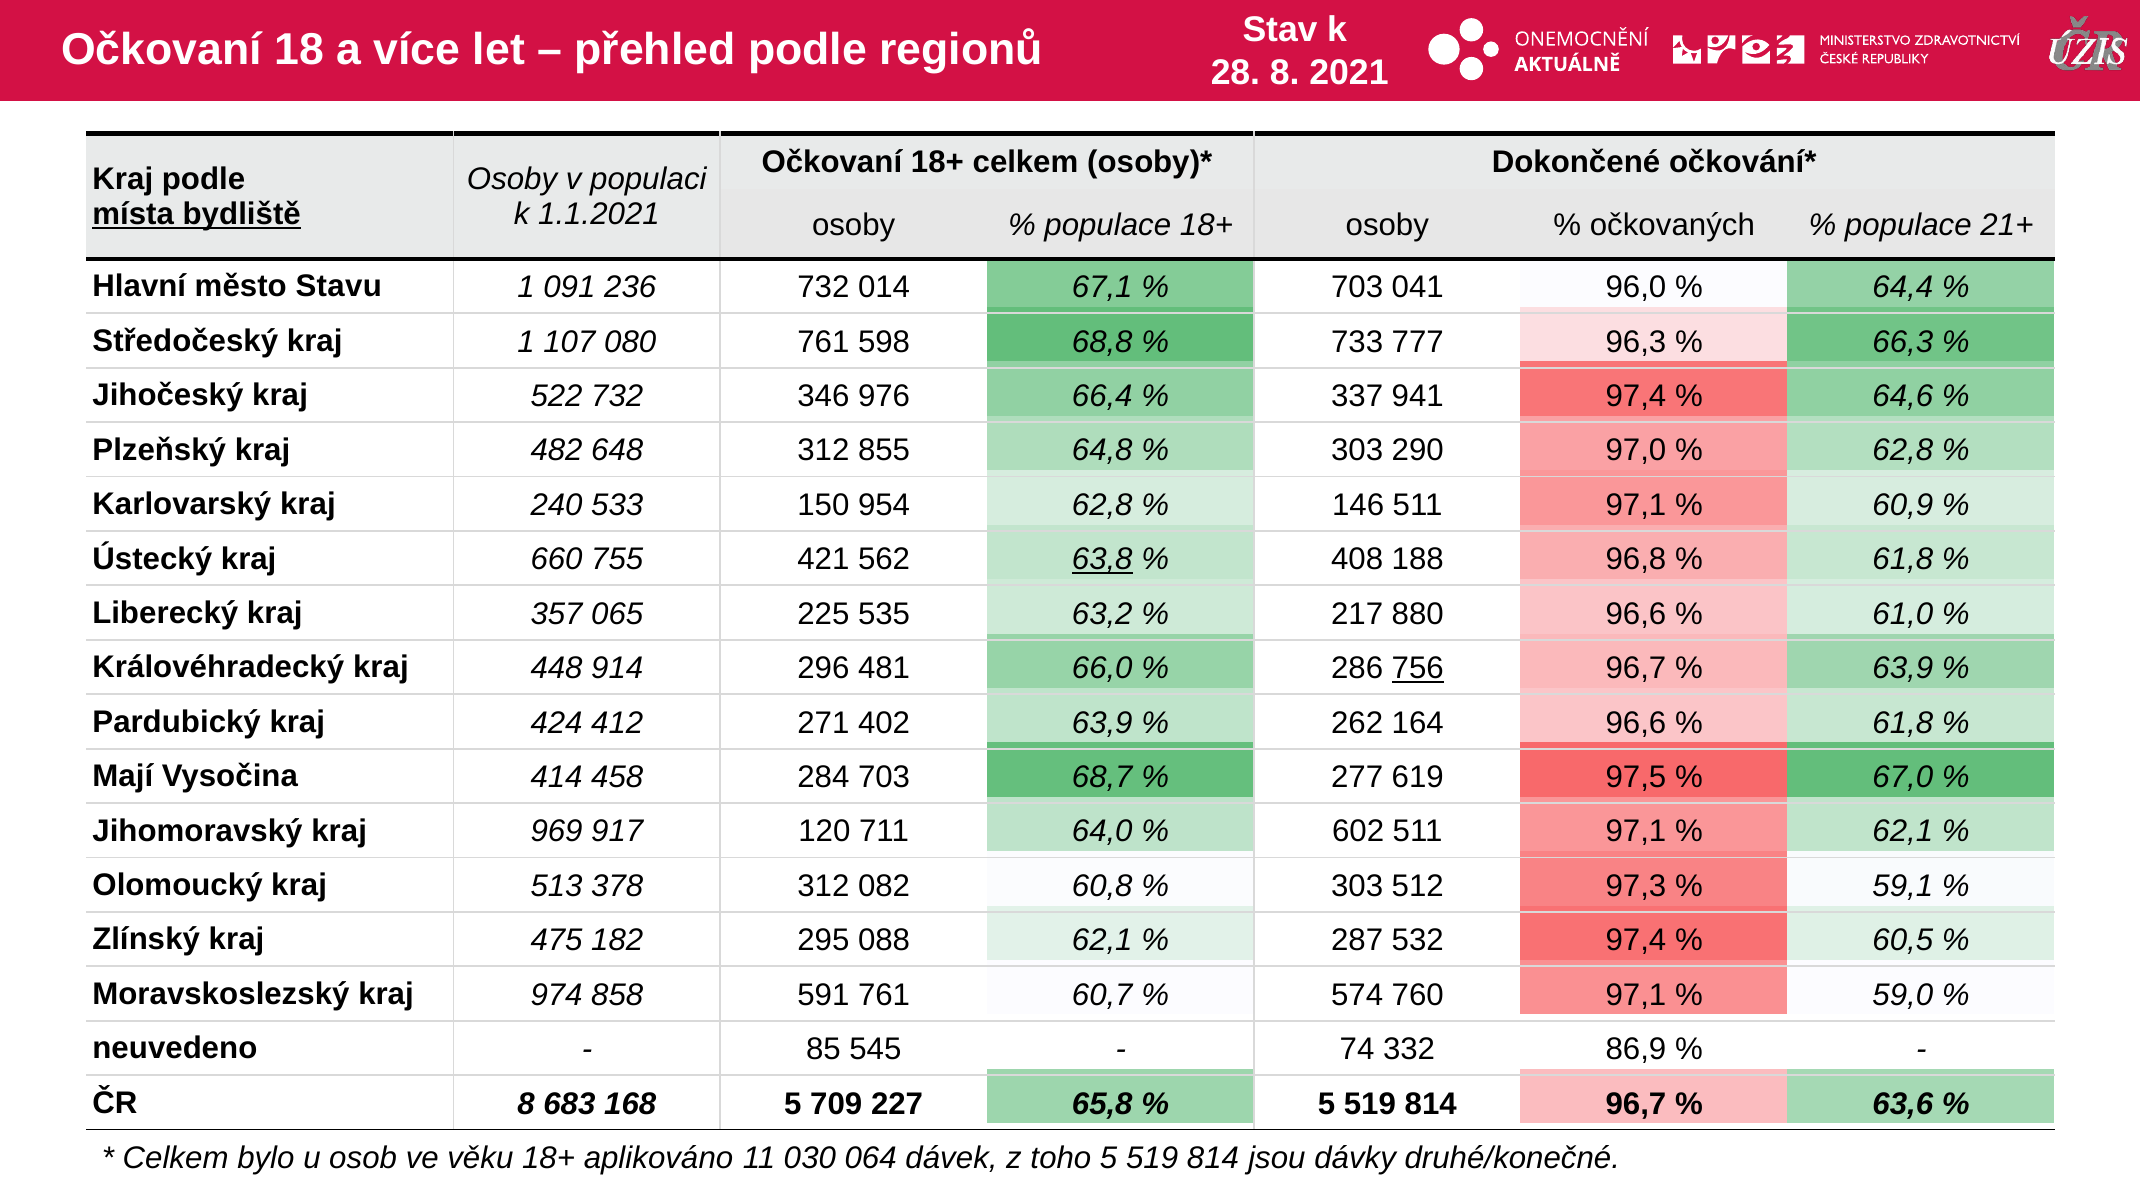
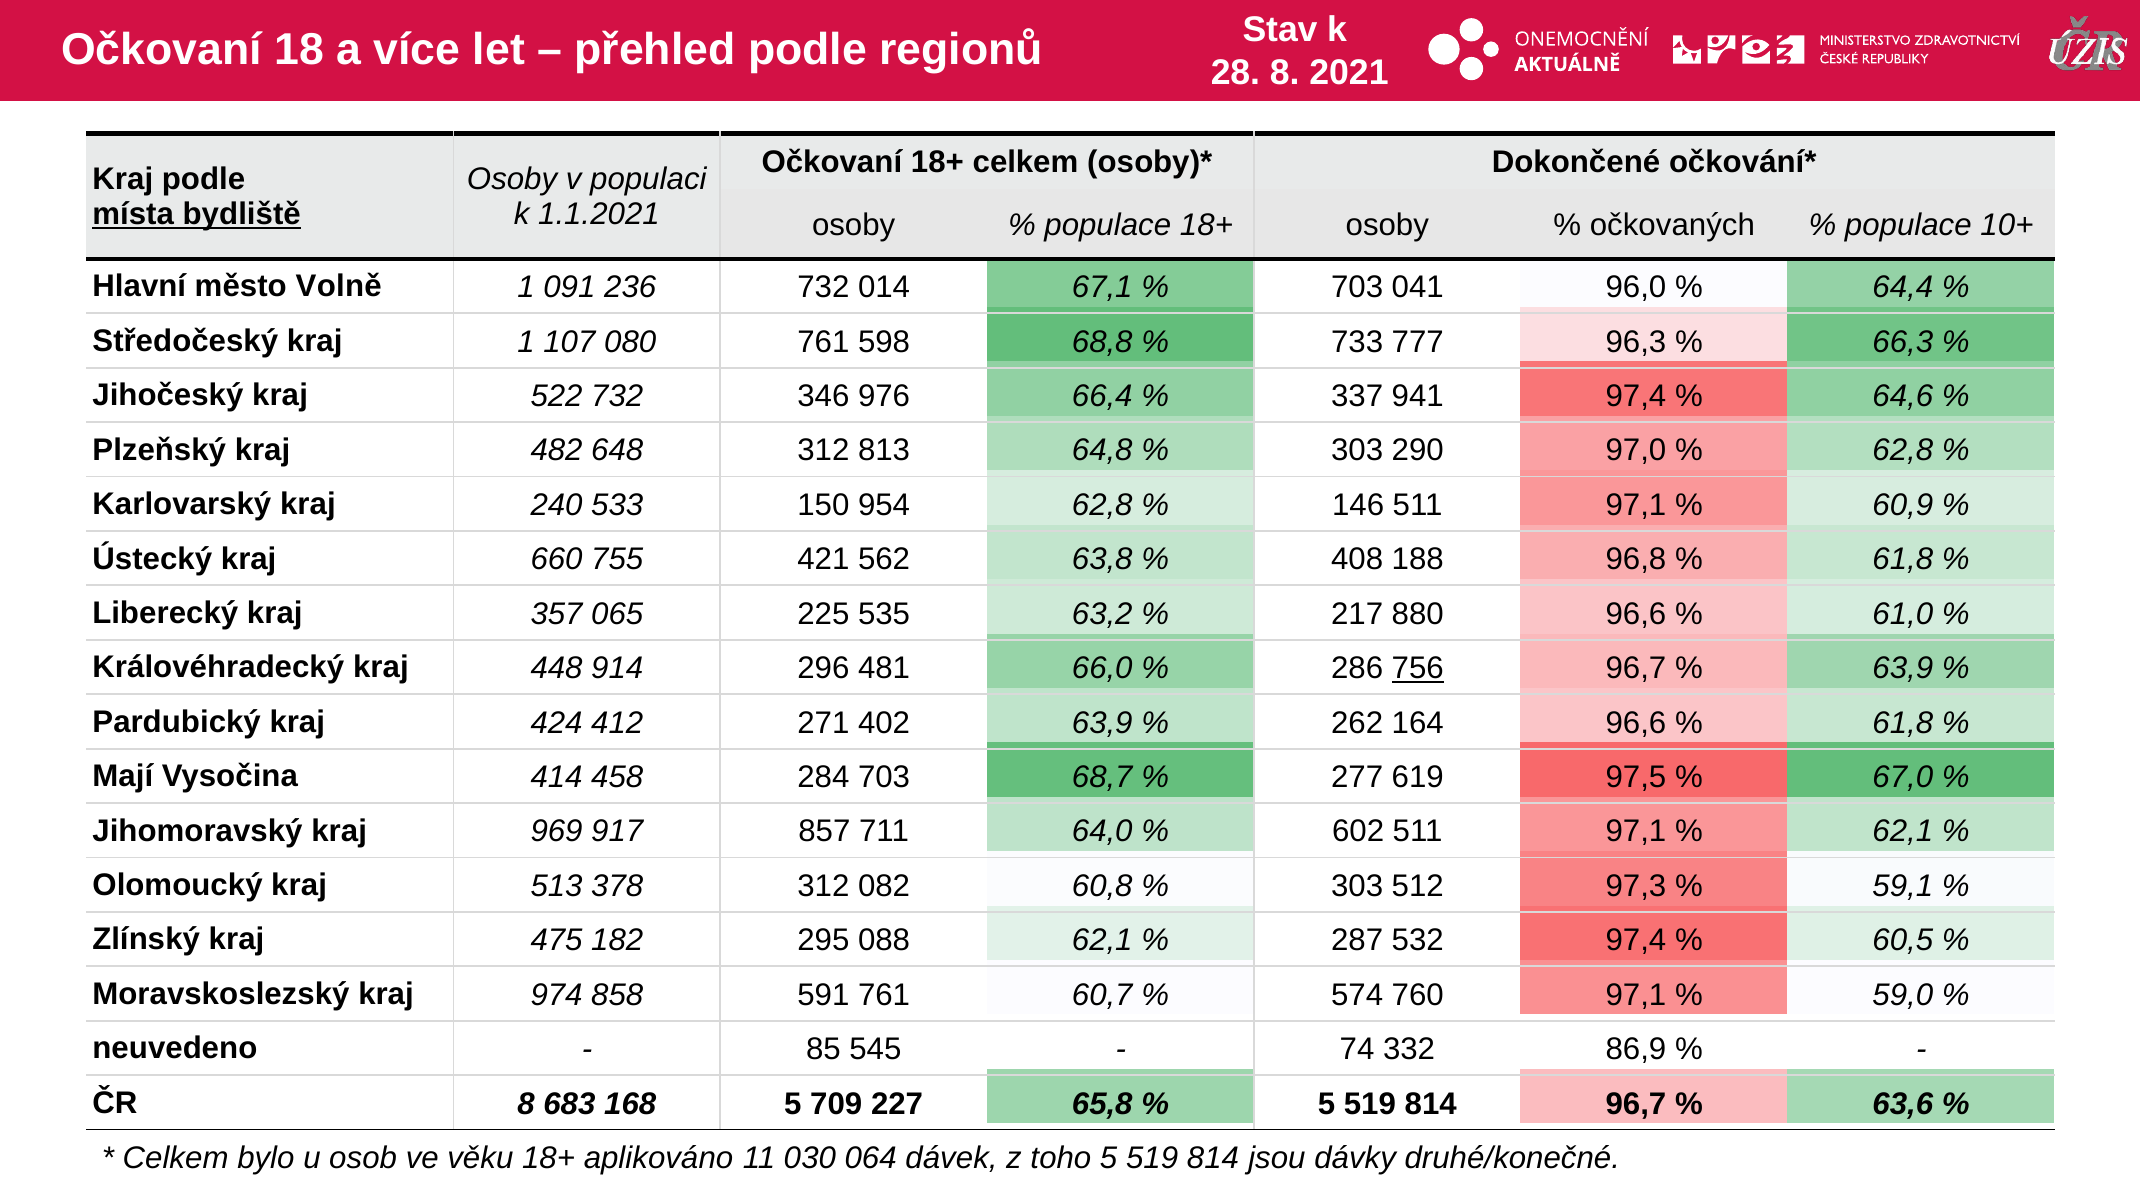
21+: 21+ -> 10+
Stavu: Stavu -> Volně
855: 855 -> 813
63,8 underline: present -> none
120: 120 -> 857
